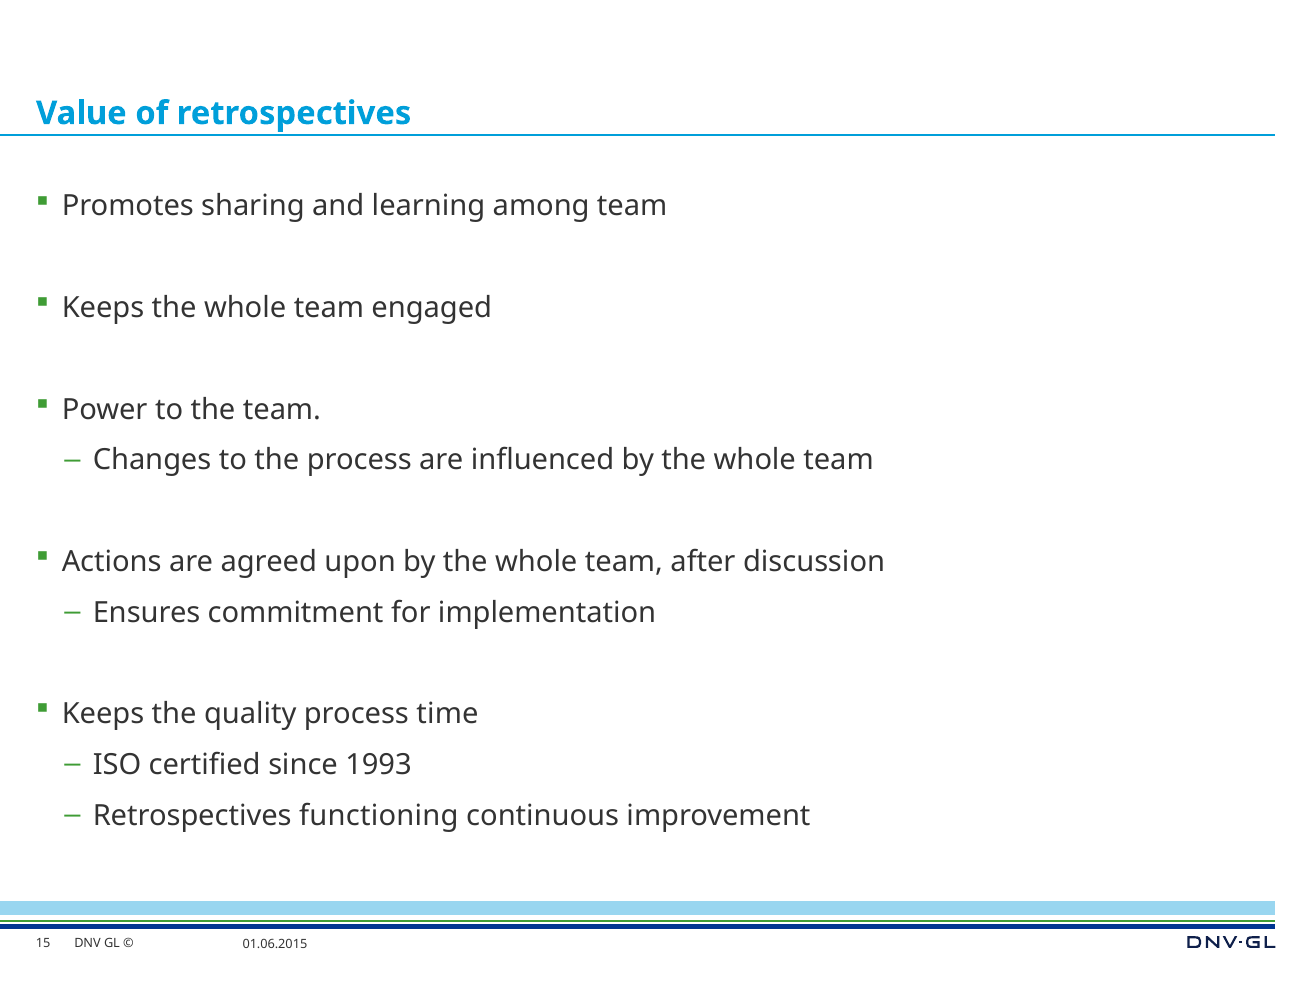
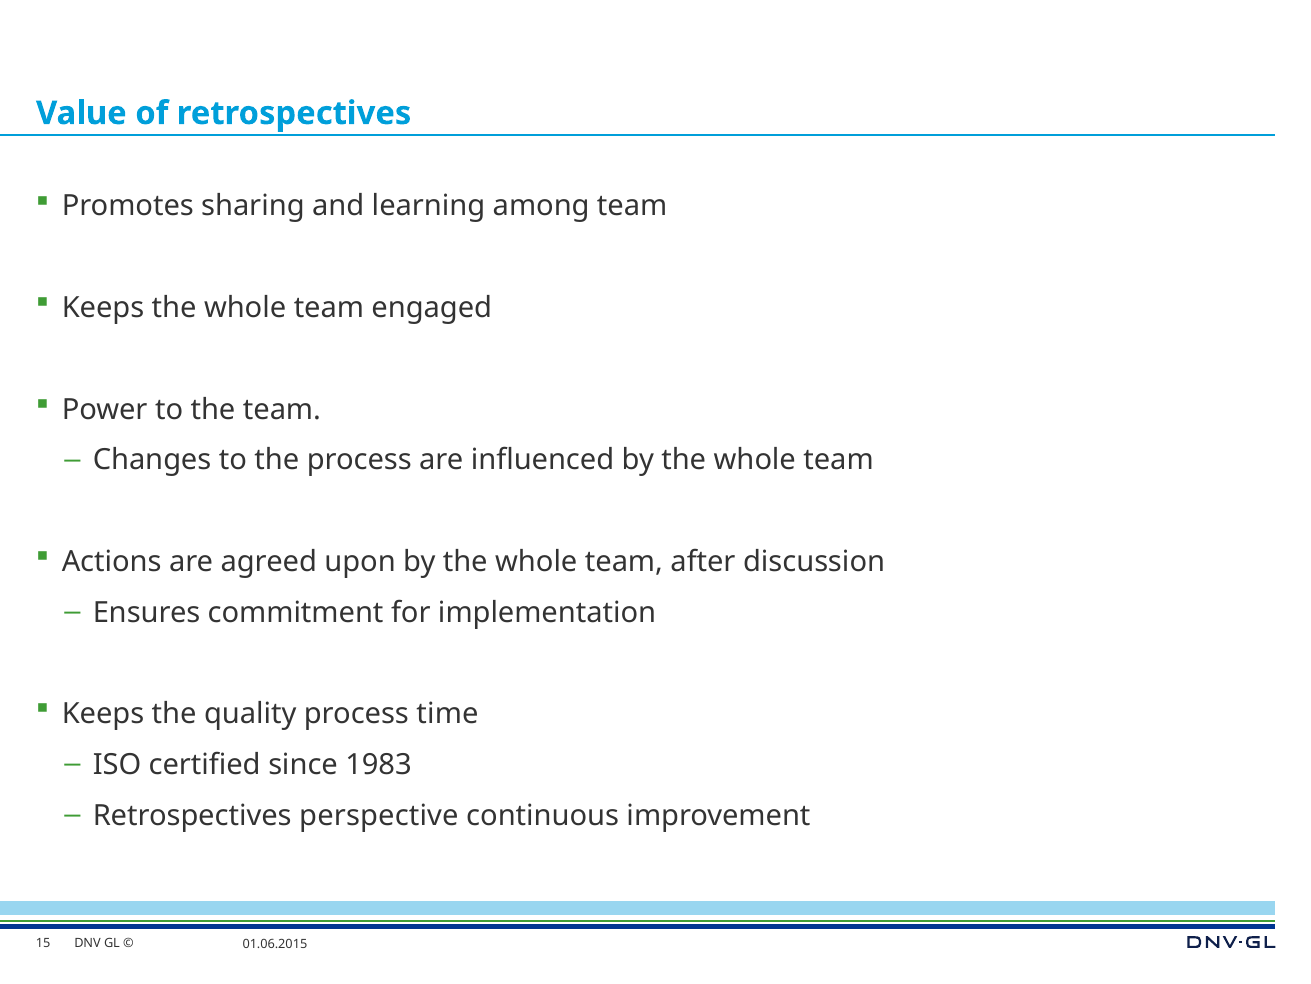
1993: 1993 -> 1983
functioning: functioning -> perspective
